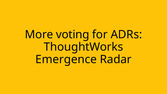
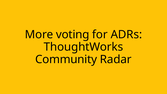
Emergence: Emergence -> Community
